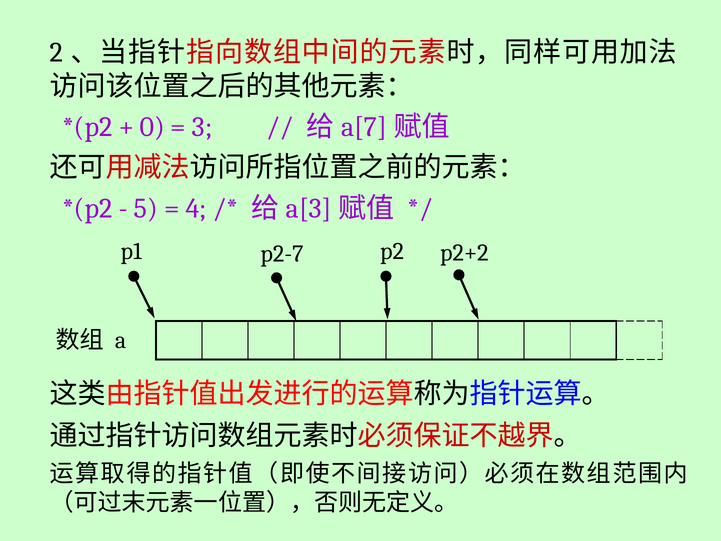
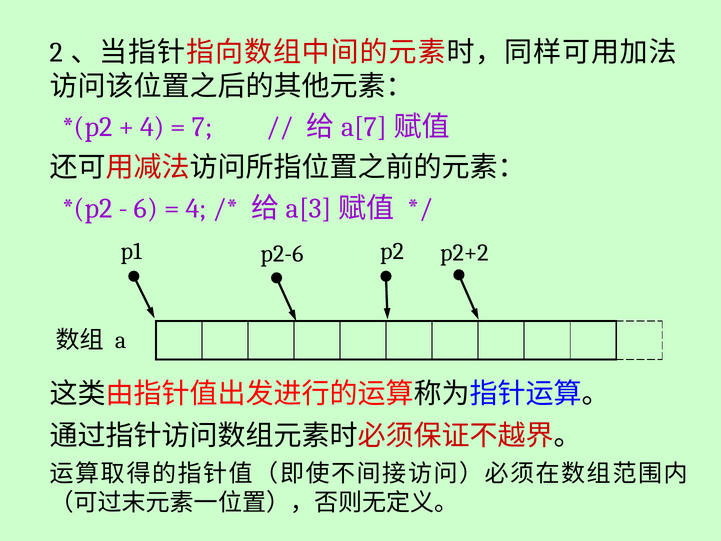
0 at (152, 127): 0 -> 4
3: 3 -> 7
5: 5 -> 6
p2-7: p2-7 -> p2-6
